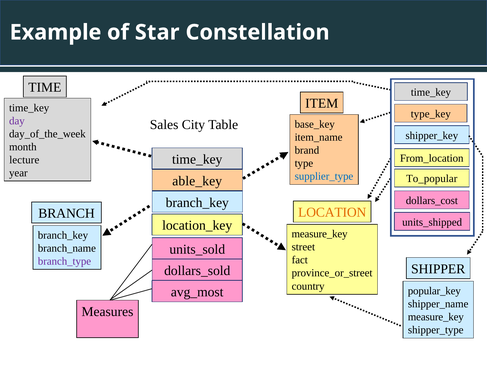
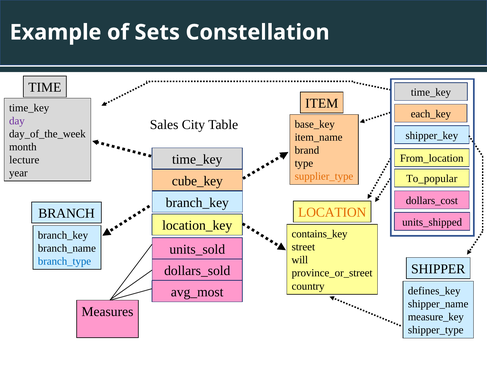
Star: Star -> Sets
type_key: type_key -> each_key
supplier_type colour: blue -> orange
able_key: able_key -> cube_key
measure_key at (320, 234): measure_key -> contains_key
fact: fact -> will
branch_type colour: purple -> blue
popular_key: popular_key -> defines_key
